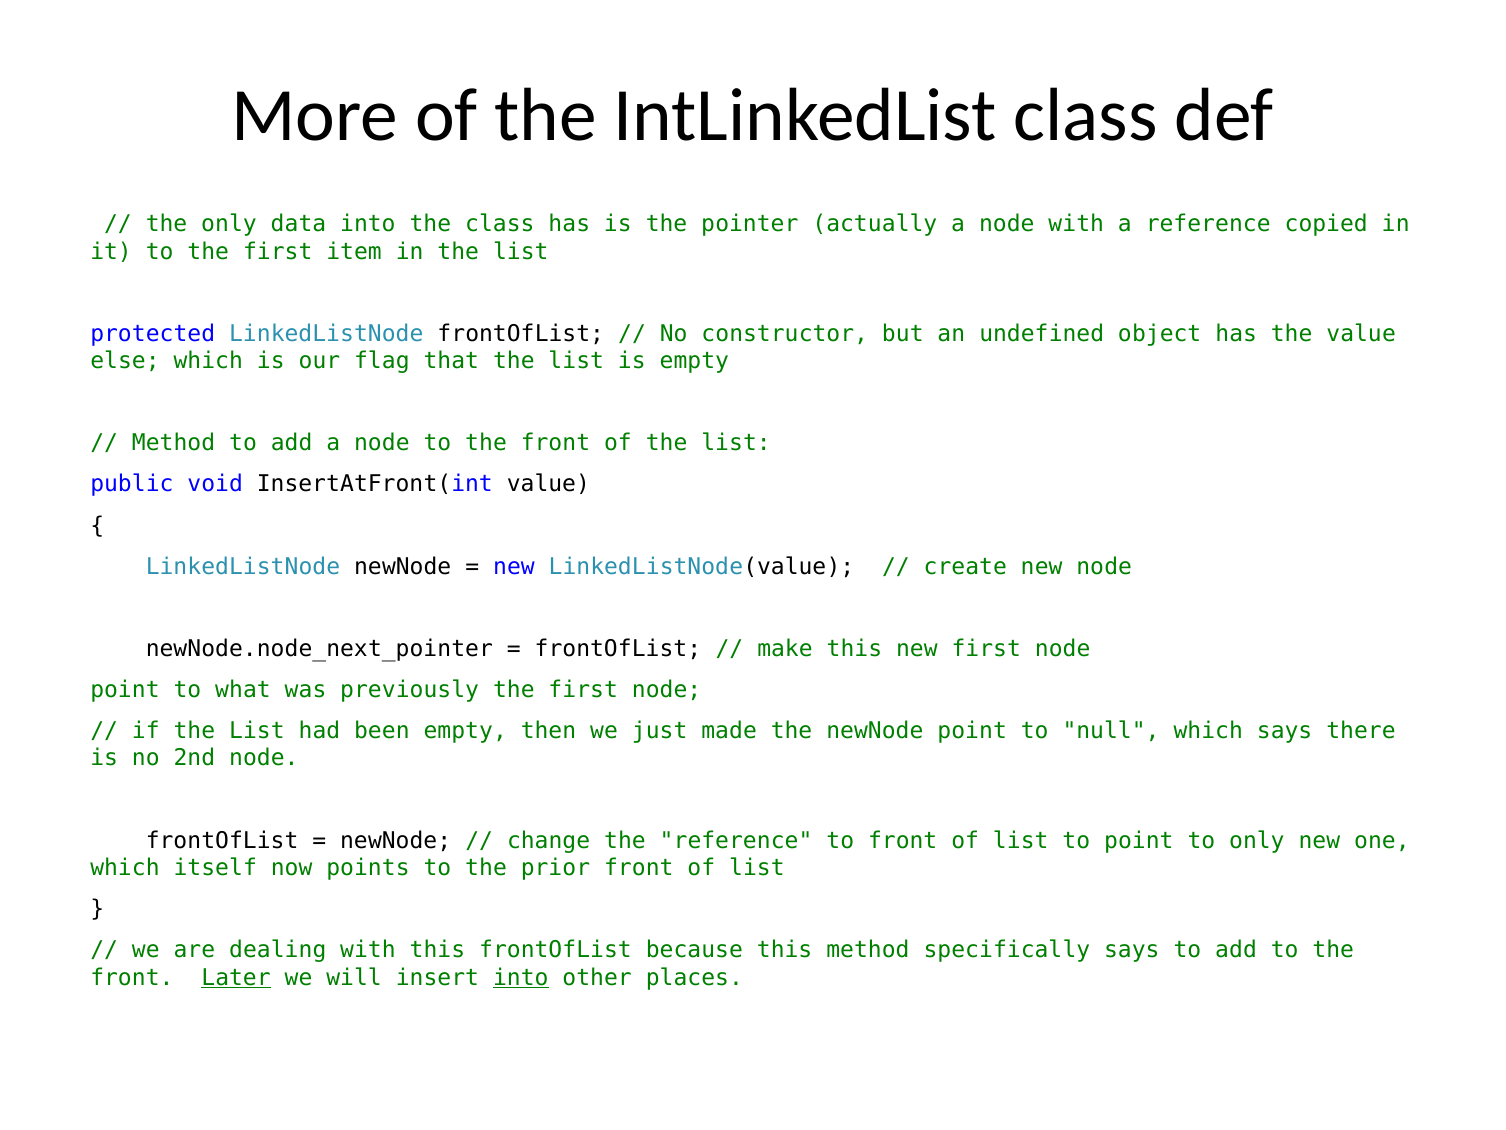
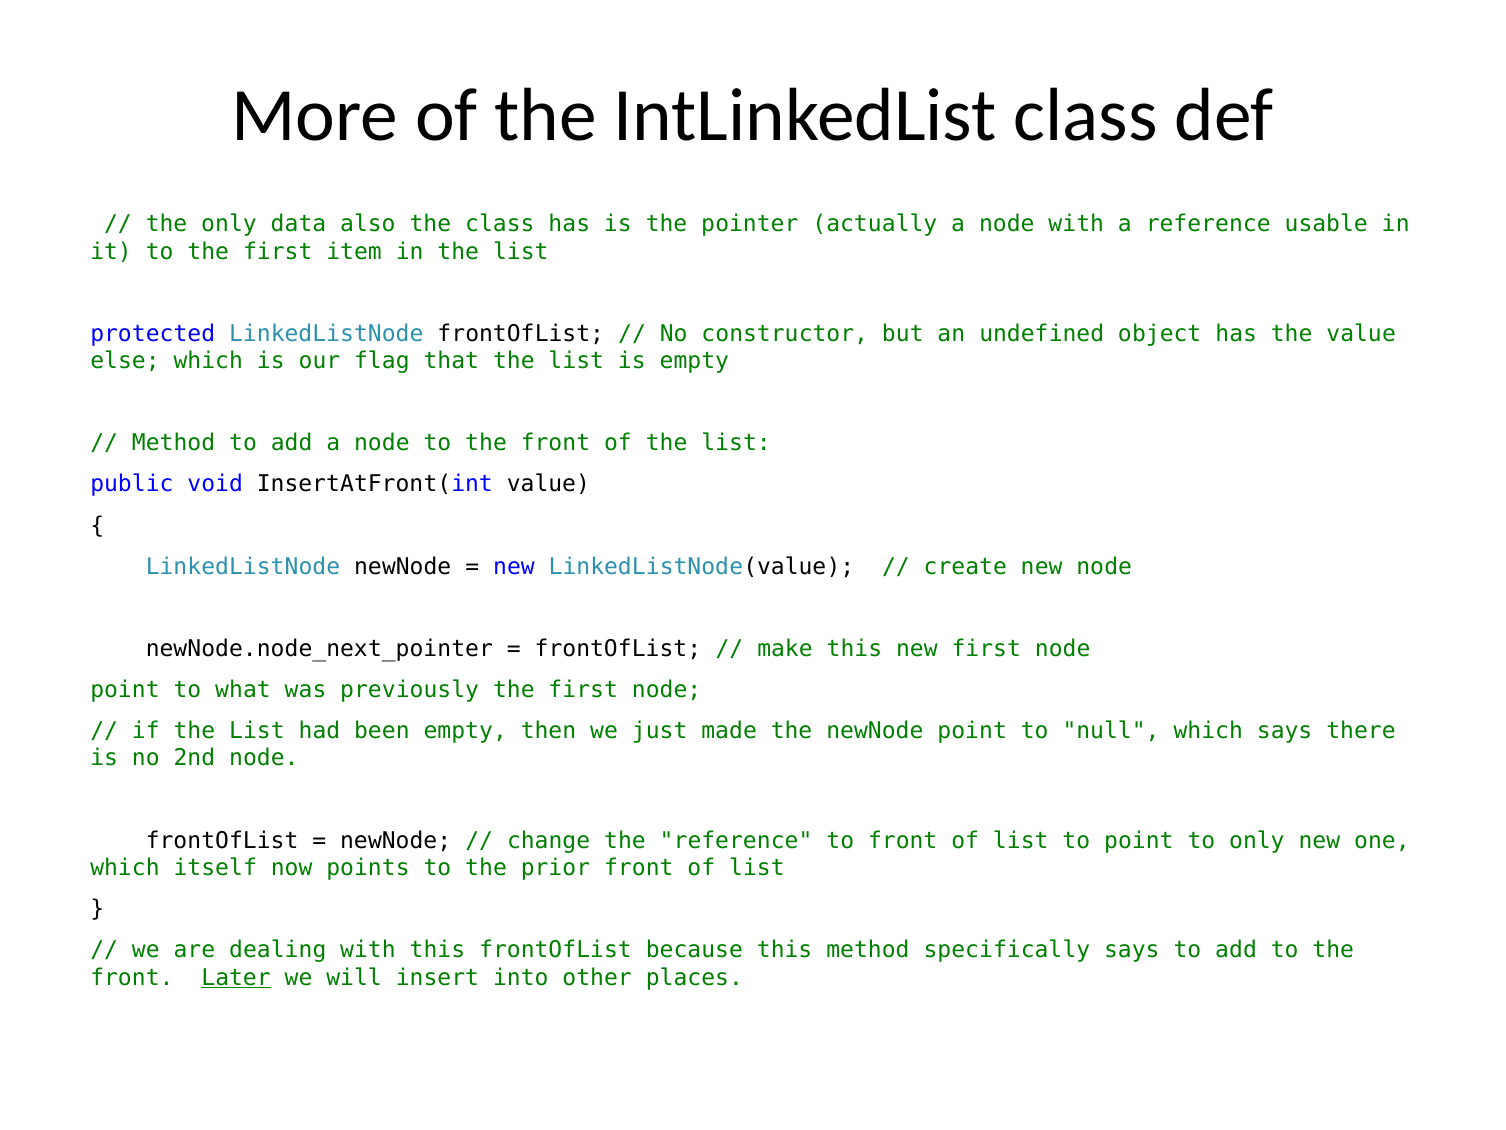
data into: into -> also
copied: copied -> usable
into at (521, 977) underline: present -> none
